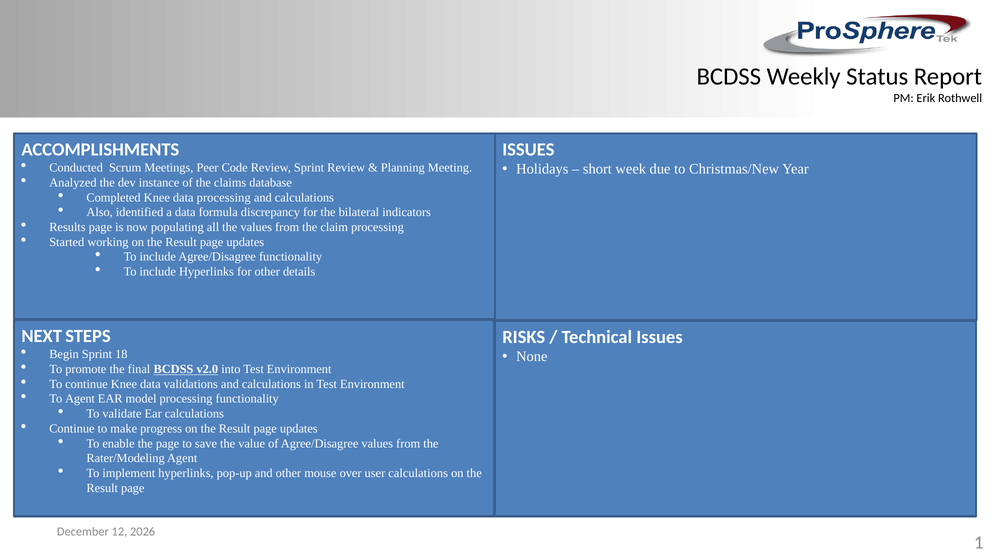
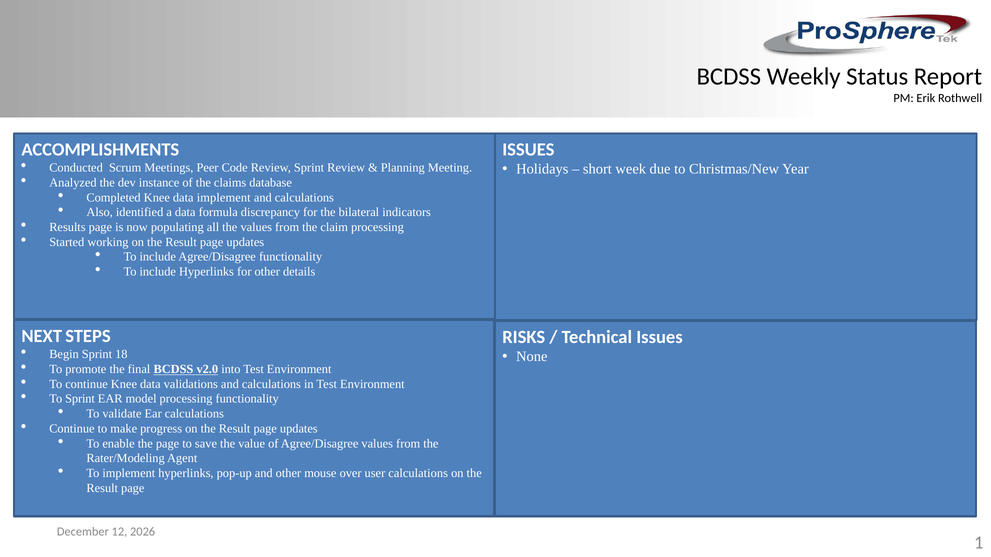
data processing: processing -> implement
To Agent: Agent -> Sprint
